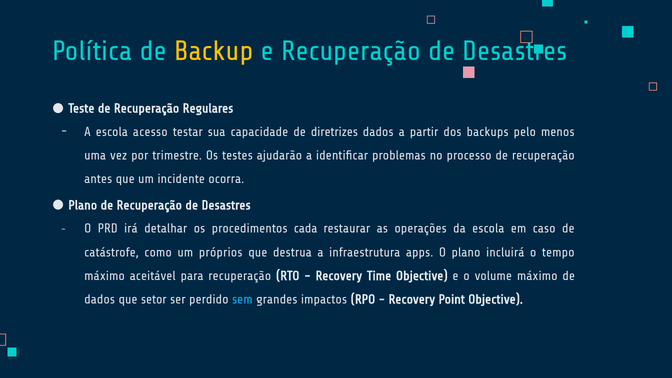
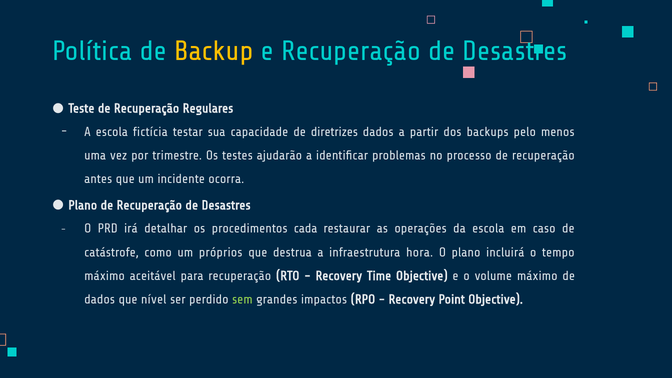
acesso: acesso -> fictícia
apps: apps -> hora
setor: setor -> nível
sem colour: light blue -> light green
